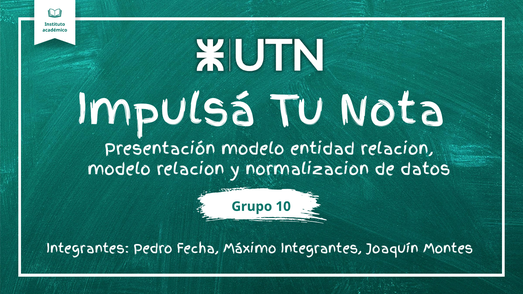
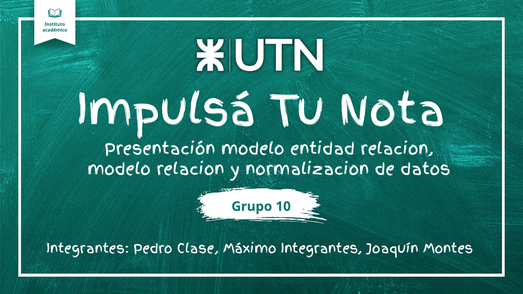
Fecha: Fecha -> Clase
